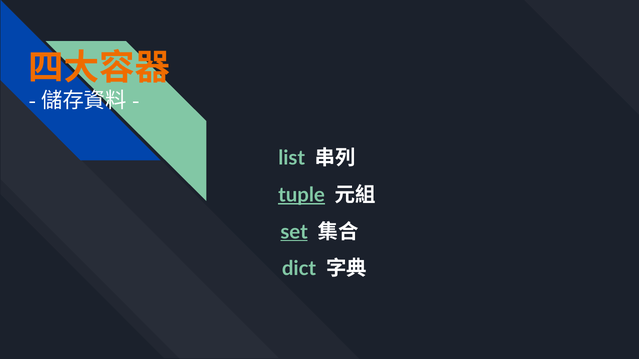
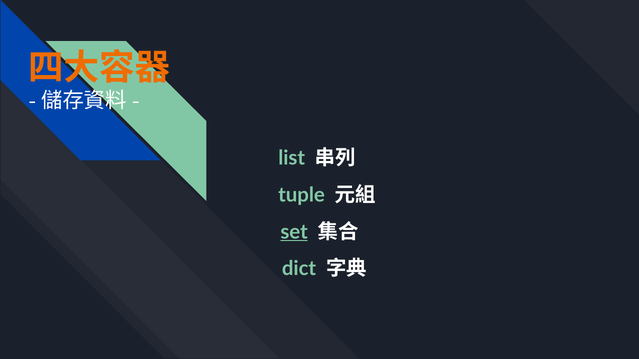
tuple underline: present -> none
